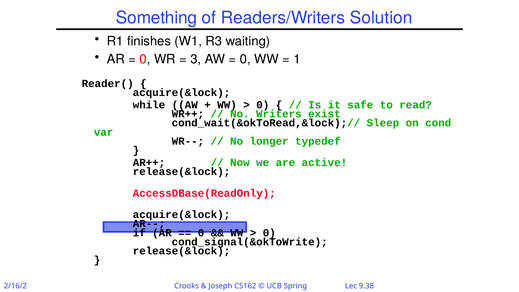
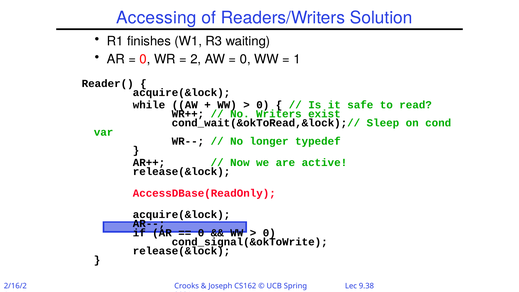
Something: Something -> Accessing
3: 3 -> 2
